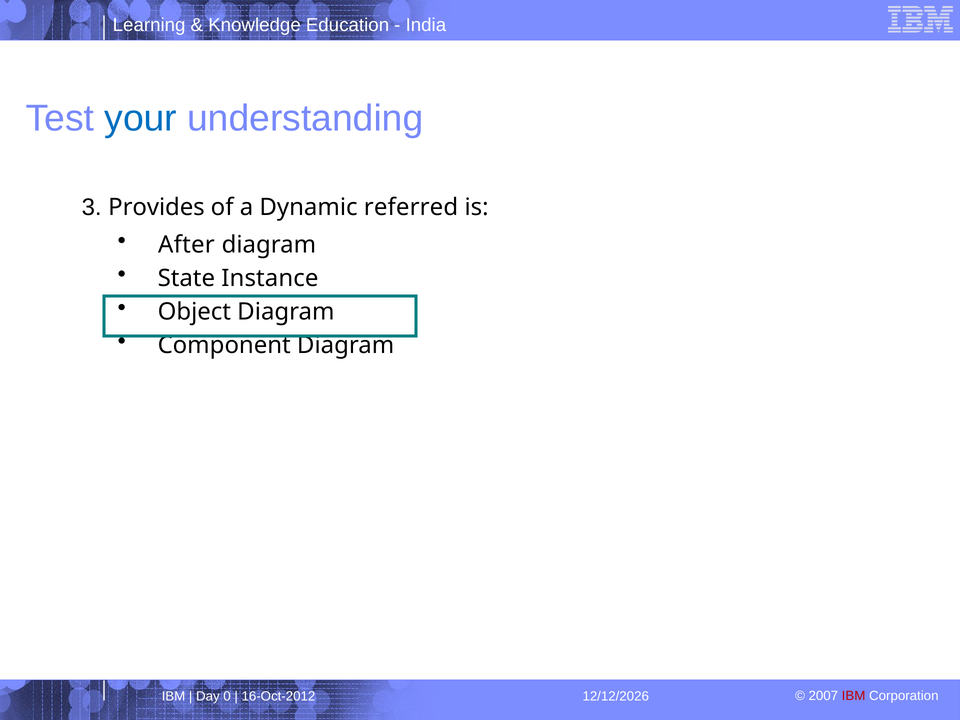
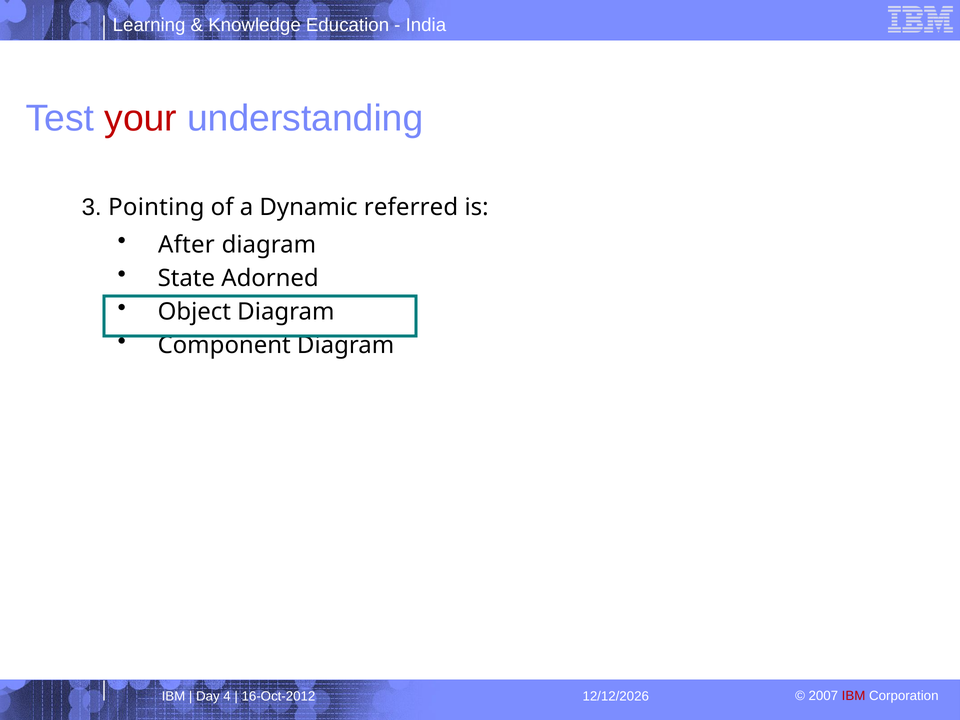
your colour: blue -> red
Provides: Provides -> Pointing
Instance: Instance -> Adorned
0: 0 -> 4
